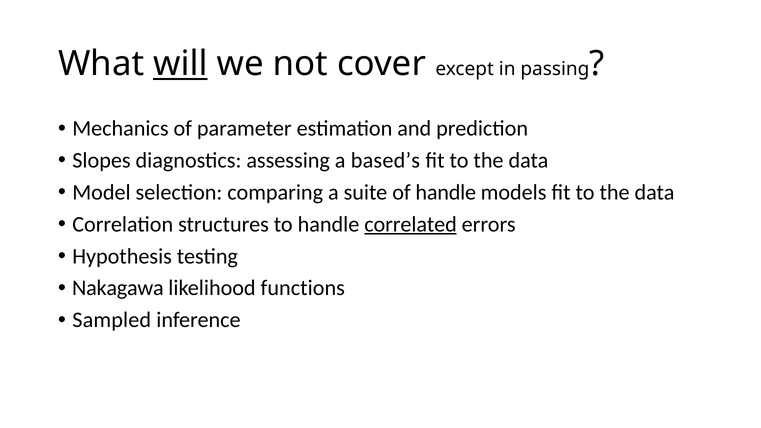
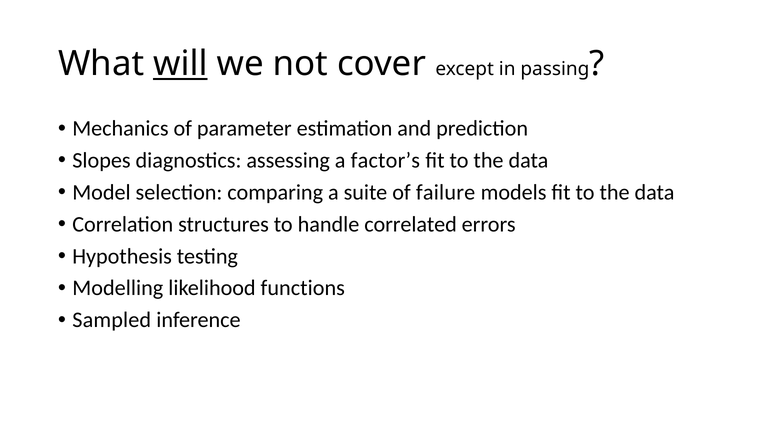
based’s: based’s -> factor’s
of handle: handle -> failure
correlated underline: present -> none
Nakagawa: Nakagawa -> Modelling
